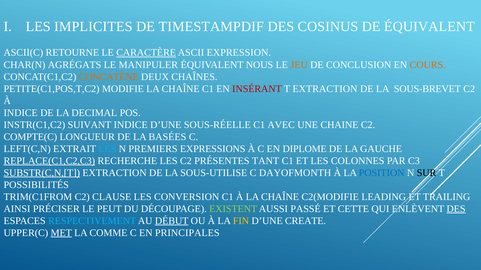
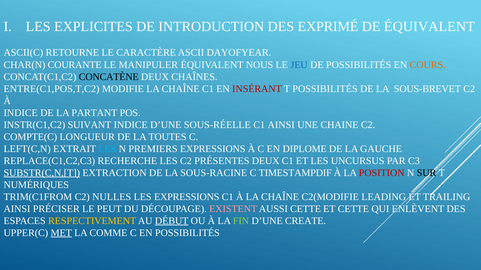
IMPLICITES: IMPLICITES -> EXPLICITES
TIMESTAMPDIF: TIMESTAMPDIF -> INTRODUCTION
COSINUS: COSINUS -> EXPRIMÉ
CARACTÈRE underline: present -> none
EXPRESSION: EXPRESSION -> DAYOFYEAR
AGRÉGATS: AGRÉGATS -> COURANTE
JEU colour: orange -> blue
DE CONCLUSION: CONCLUSION -> POSSIBILITÉS
CONCATÈNE colour: orange -> black
PETITE(C1,POS,T,C2: PETITE(C1,POS,T,C2 -> ENTRE(C1,POS,T,C2
T EXTRACTION: EXTRACTION -> POSSIBILITÉS
DECIMAL: DECIMAL -> PARTANT
C1 AVEC: AVEC -> AINSI
BASÉES: BASÉES -> TOUTES
REPLACE(C1,C2,C3 underline: present -> none
PRÉSENTES TANT: TANT -> DEUX
COLONNES: COLONNES -> UNCURSUS
SOUS-UTILISE: SOUS-UTILISE -> SOUS-RACINE
DAYOFMONTH: DAYOFMONTH -> TIMESTAMPDIF
POSITION colour: blue -> red
POSSIBILITÉS: POSSIBILITÉS -> NUMÉRIQUES
CLAUSE: CLAUSE -> NULLES
LES CONVERSION: CONVERSION -> EXPRESSIONS
EXISTENT colour: light green -> pink
AUSSI PASSÉ: PASSÉ -> CETTE
DES at (456, 209) underline: present -> none
RESPECTIVEMENT colour: light blue -> yellow
FIN colour: yellow -> light green
EN PRINCIPALES: PRINCIPALES -> POSSIBILITÉS
